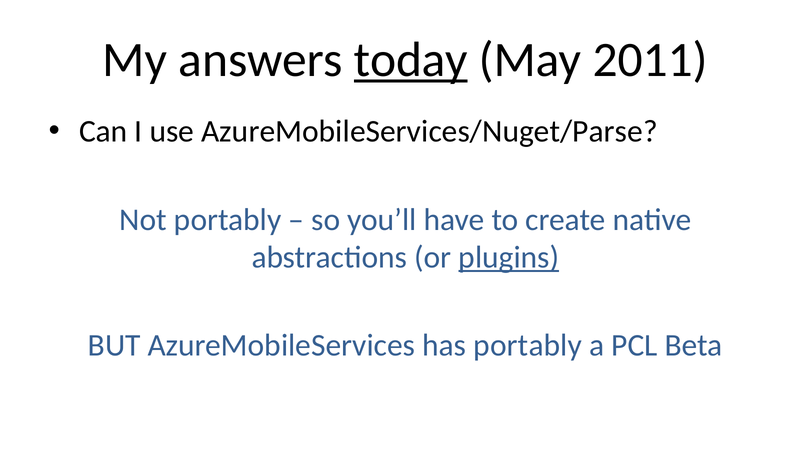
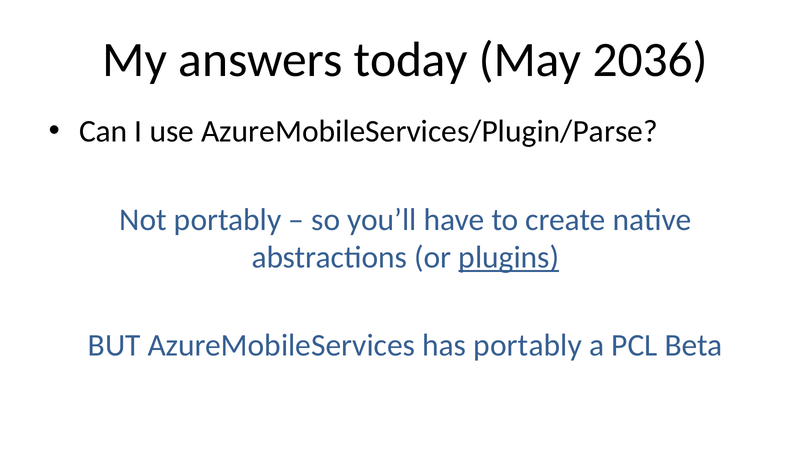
today underline: present -> none
2011: 2011 -> 2036
AzureMobileServices/Nuget/Parse: AzureMobileServices/Nuget/Parse -> AzureMobileServices/Plugin/Parse
